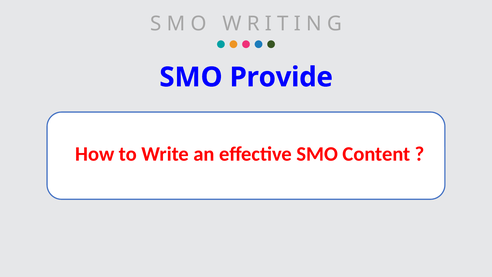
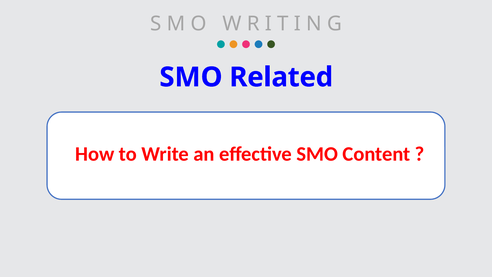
Provide: Provide -> Related
